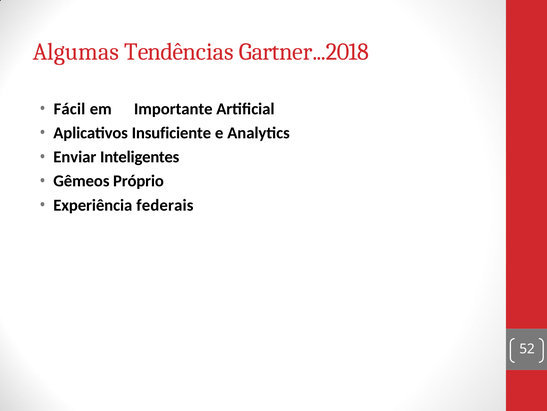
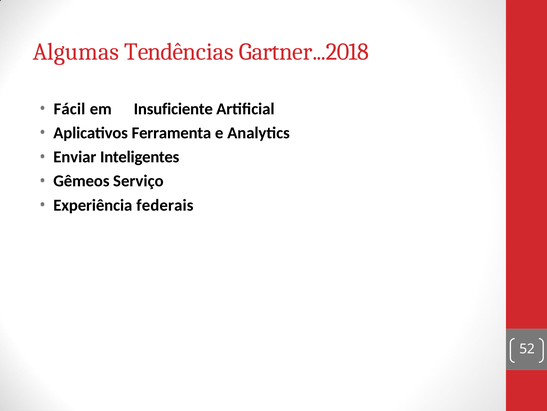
Importante: Importante -> Insuficiente
Insuficiente: Insuficiente -> Ferramenta
Próprio: Próprio -> Serviço
